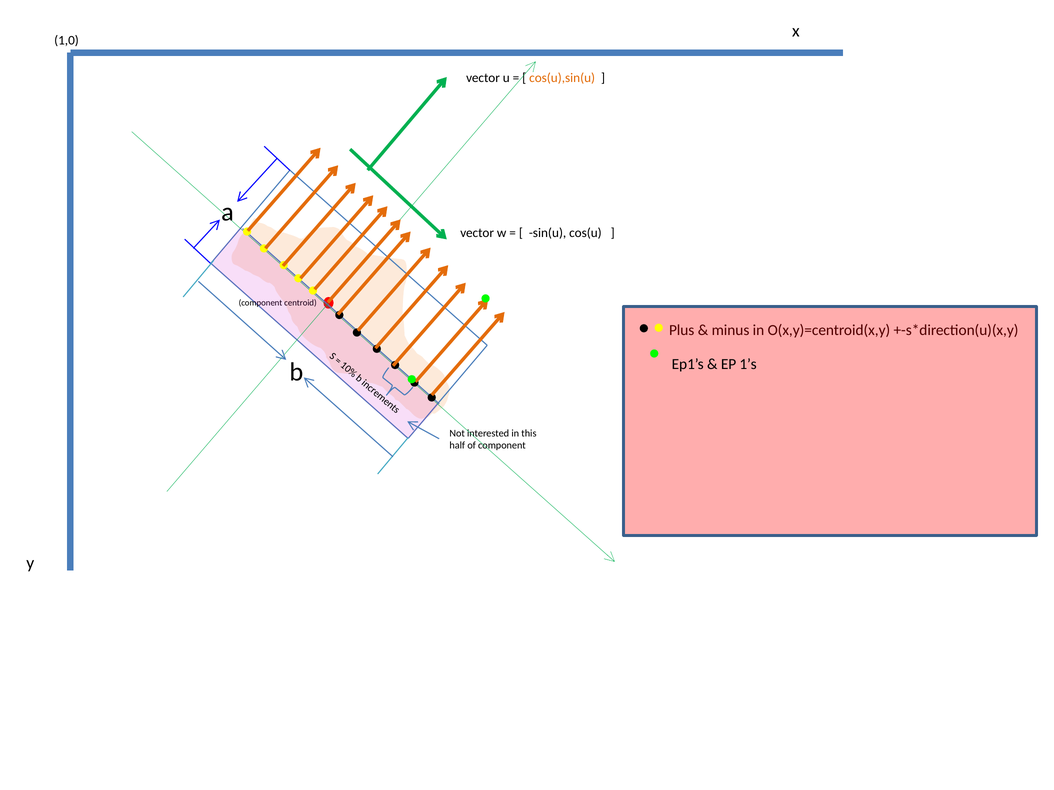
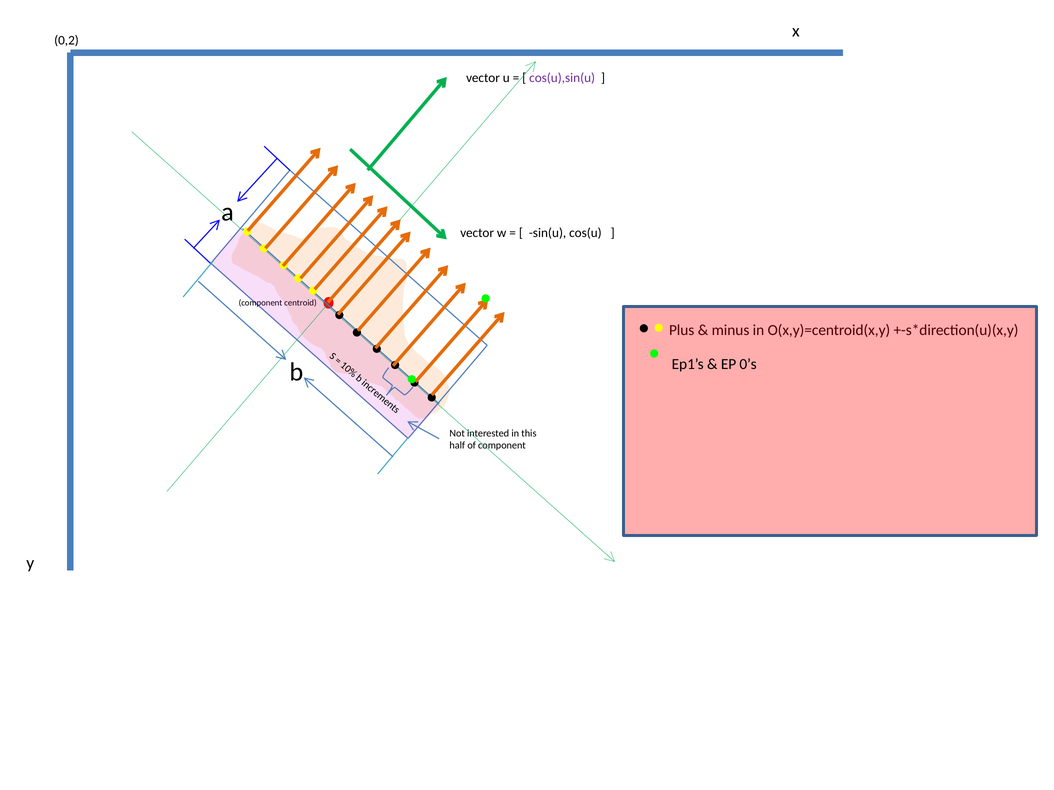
1,0: 1,0 -> 0,2
cos(u),sin(u colour: orange -> purple
1’s: 1’s -> 0’s
